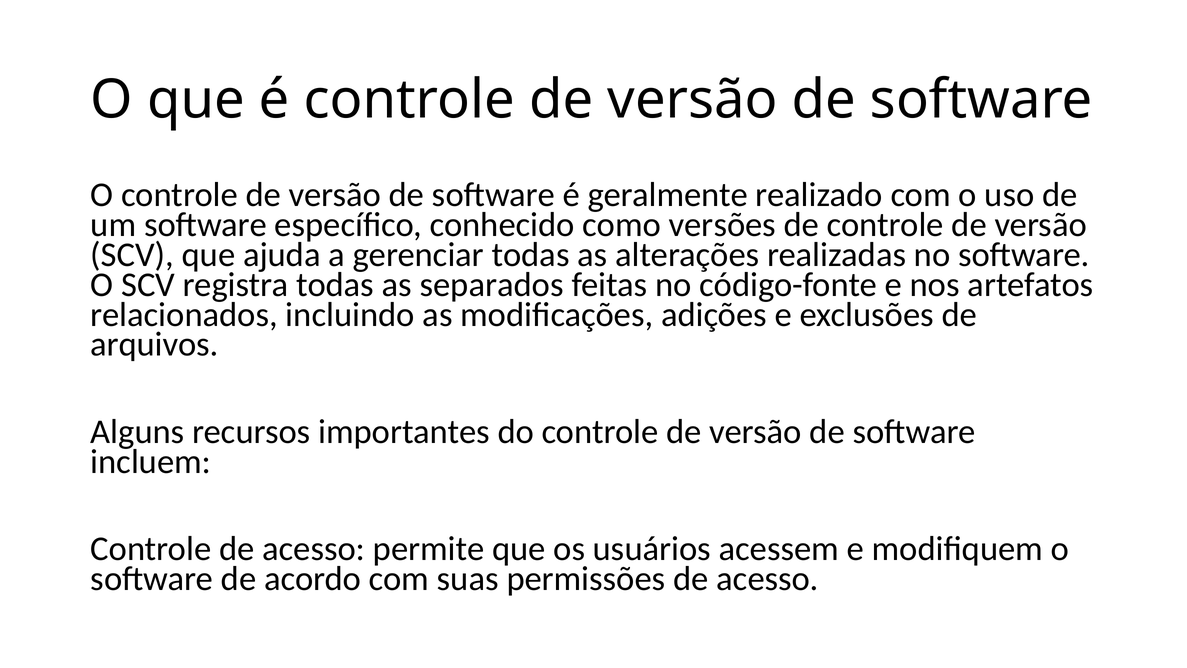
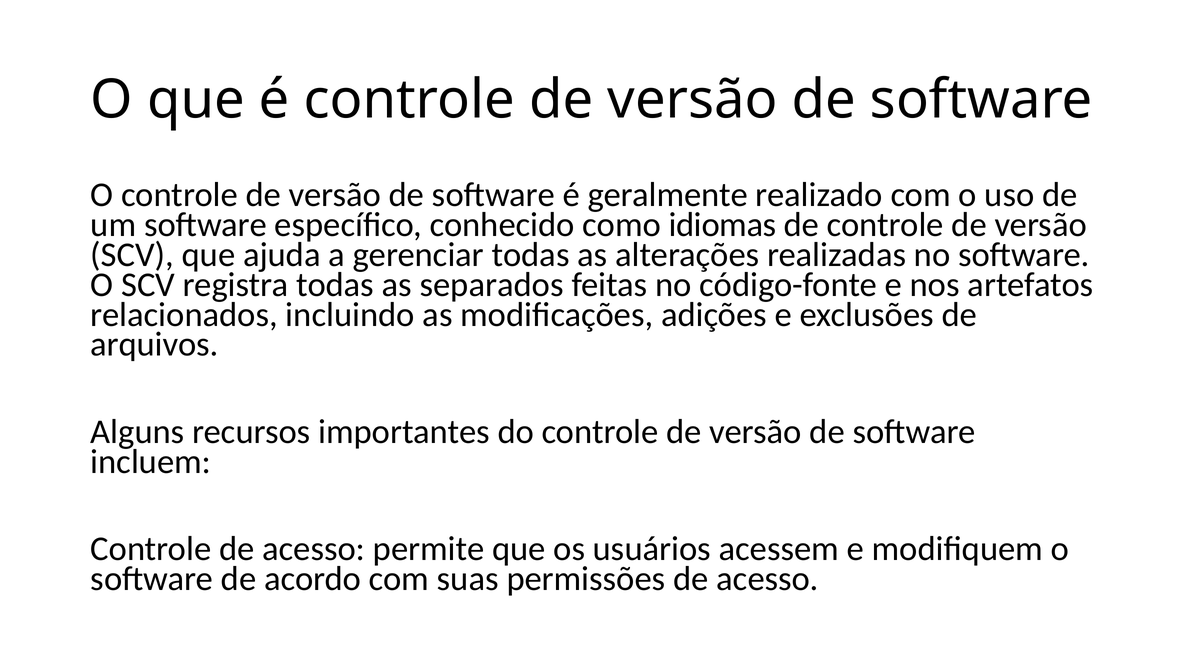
versões: versões -> idiomas
